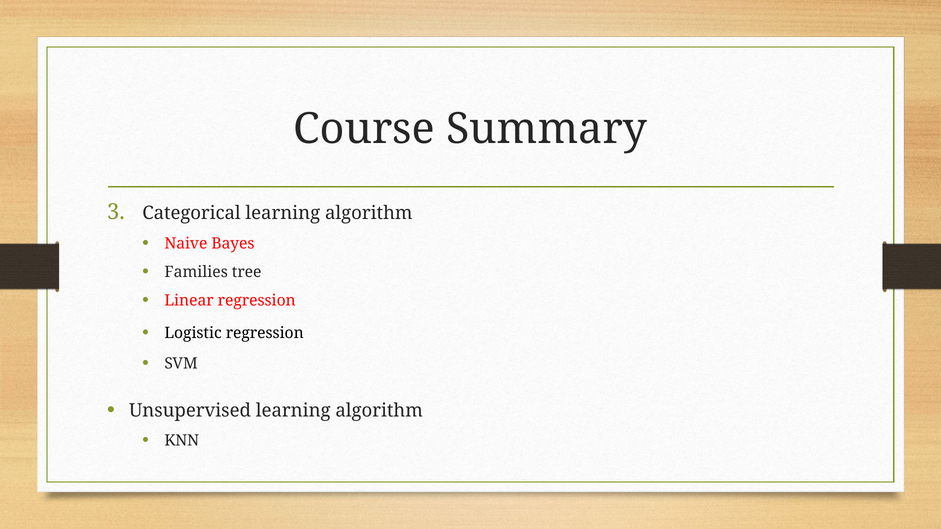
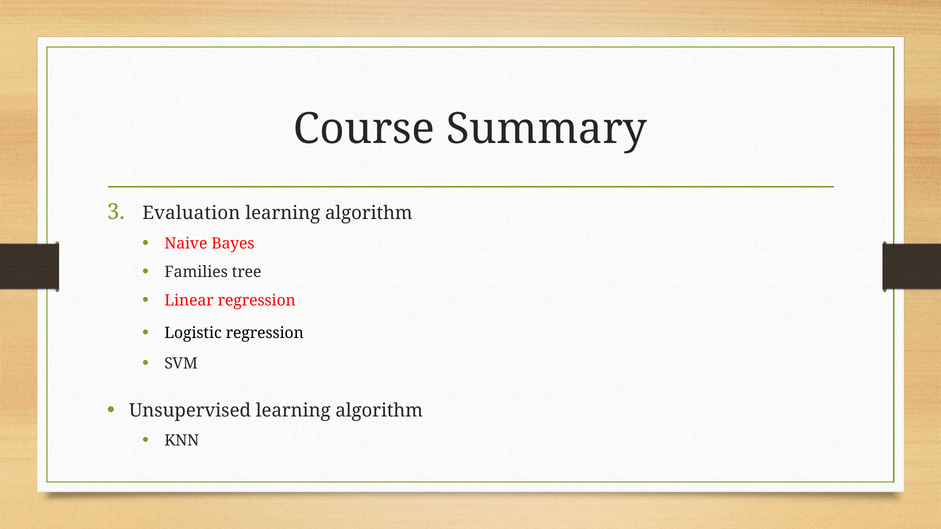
Categorical: Categorical -> Evaluation
